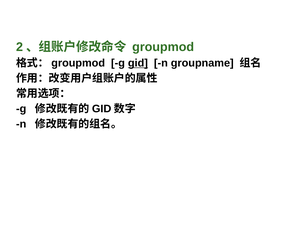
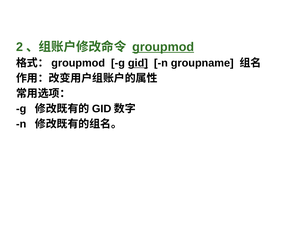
groupmod at (163, 47) underline: none -> present
